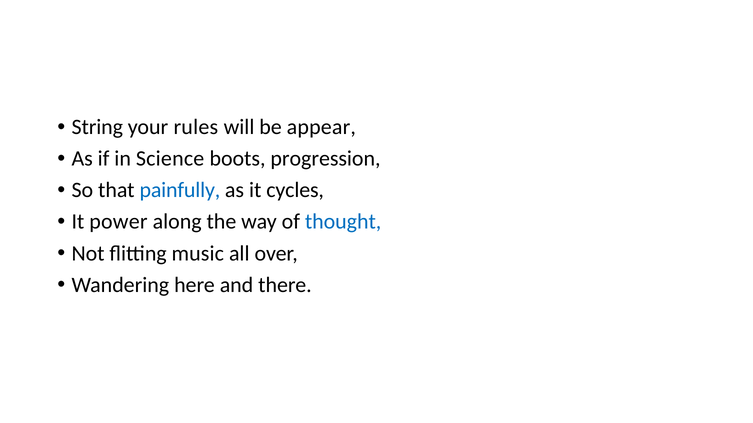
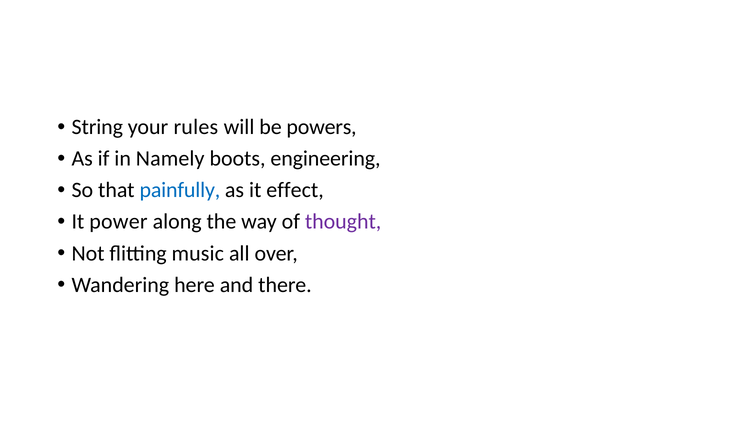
appear: appear -> powers
Science: Science -> Namely
progression: progression -> engineering
cycles: cycles -> effect
thought colour: blue -> purple
